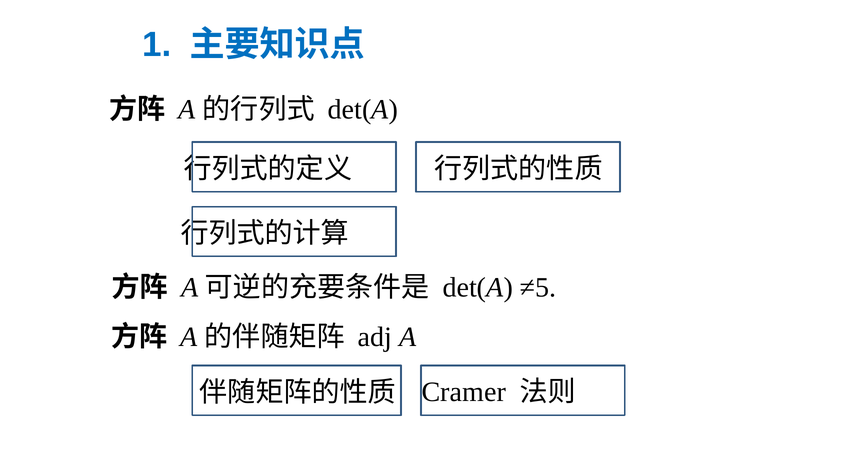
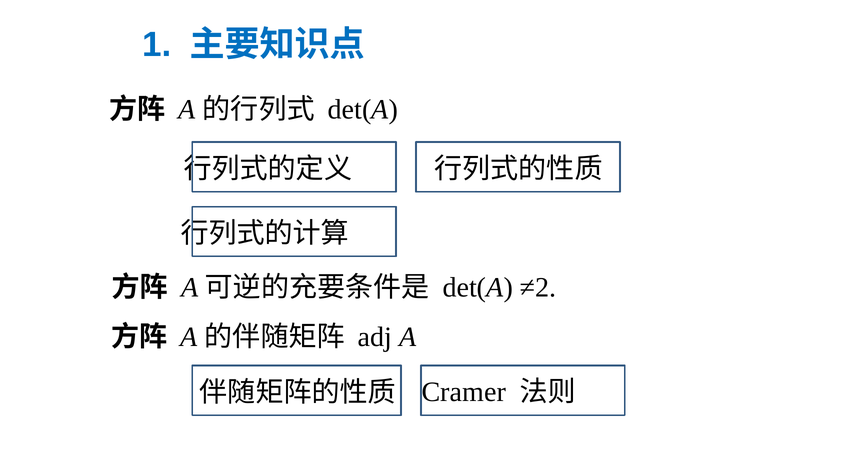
≠5: ≠5 -> ≠2
